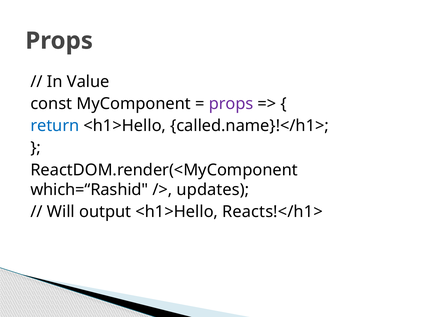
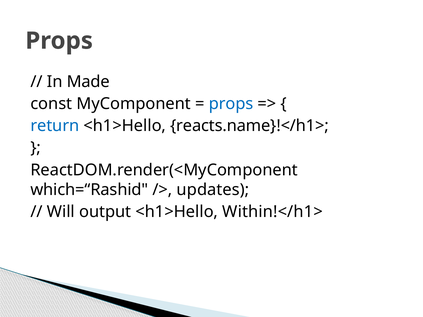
Value: Value -> Made
props at (231, 104) colour: purple -> blue
called.name}!</h1>: called.name}!</h1> -> reacts.name}!</h1>
Reacts!</h1>: Reacts!</h1> -> Within!</h1>
